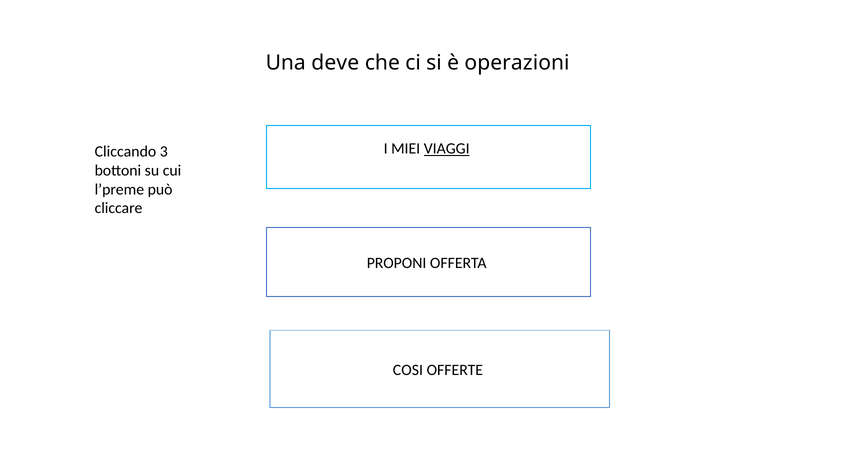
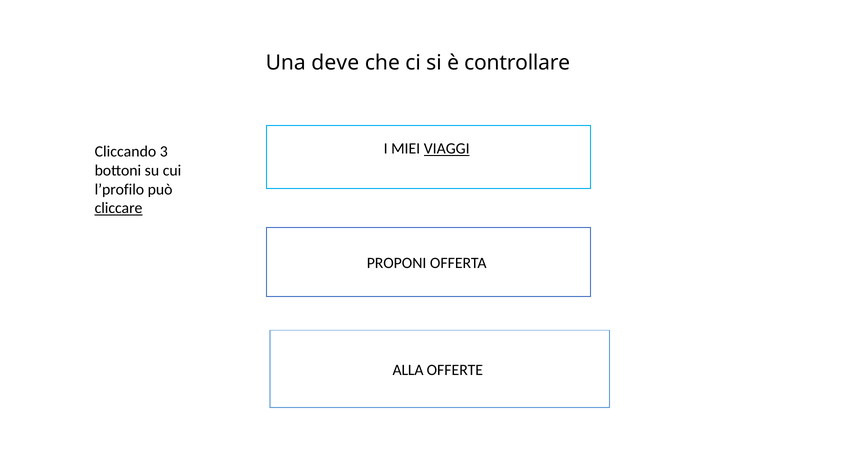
operazioni: operazioni -> controllare
l’preme: l’preme -> l’profilo
cliccare underline: none -> present
COSI: COSI -> ALLA
